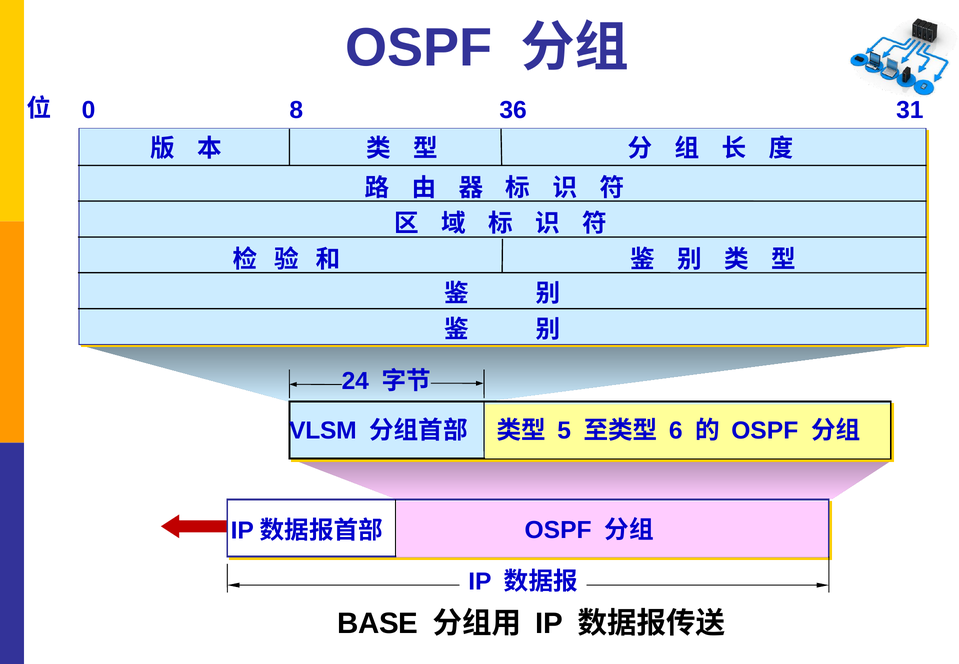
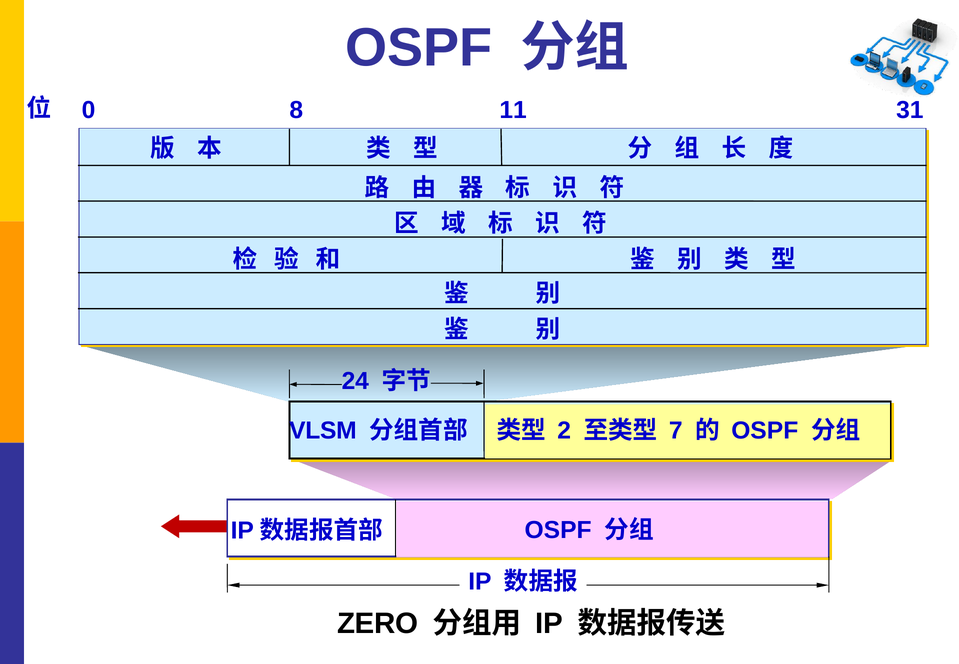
36: 36 -> 11
5: 5 -> 2
6: 6 -> 7
BASE: BASE -> ZERO
